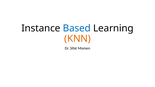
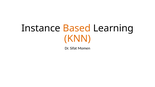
Based colour: blue -> orange
